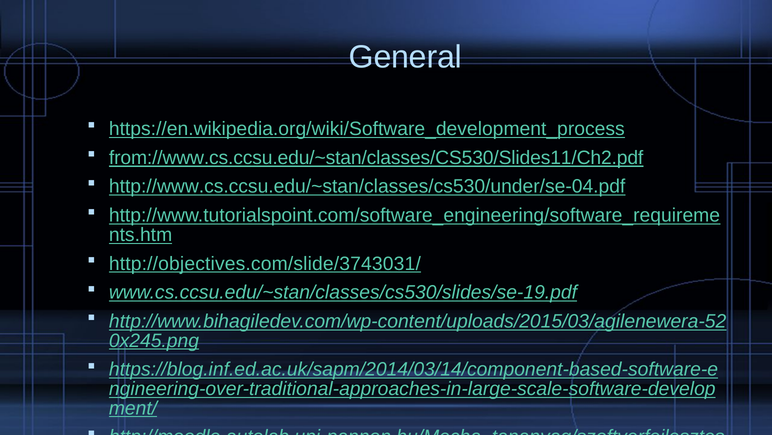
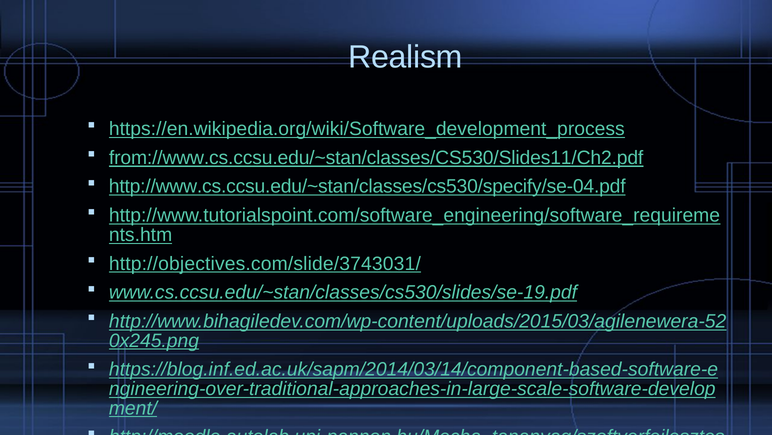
General: General -> Realism
http://www.cs.ccsu.edu/~stan/classes/cs530/under/se-04.pdf: http://www.cs.ccsu.edu/~stan/classes/cs530/under/se-04.pdf -> http://www.cs.ccsu.edu/~stan/classes/cs530/specify/se-04.pdf
